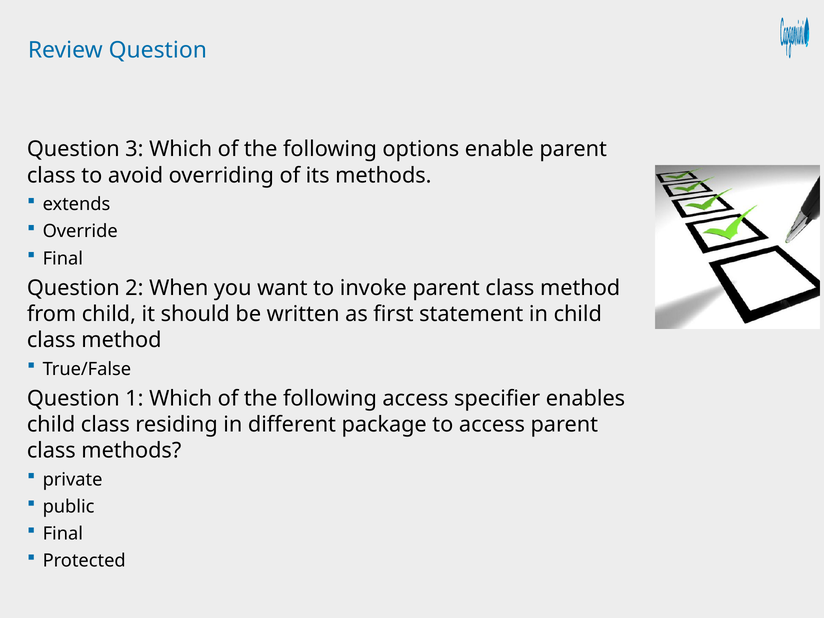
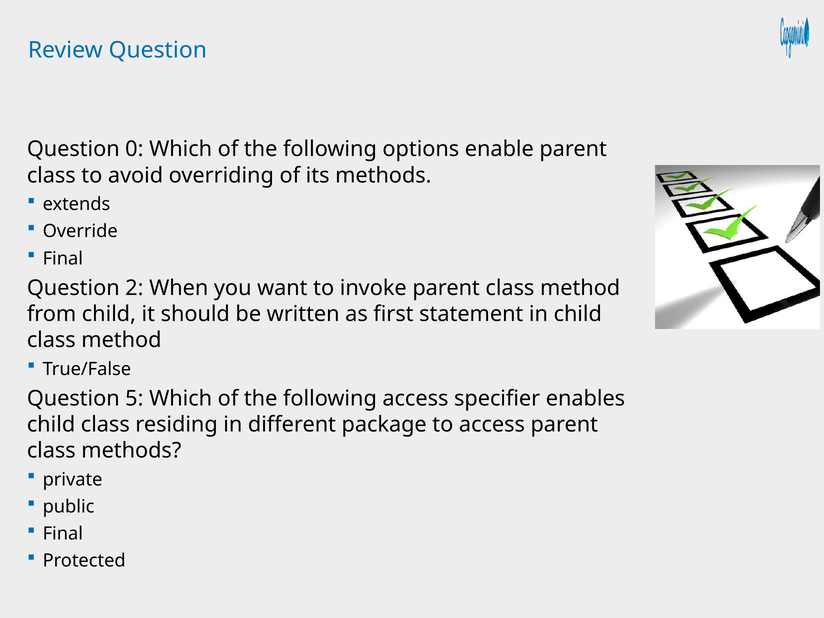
3: 3 -> 0
1: 1 -> 5
